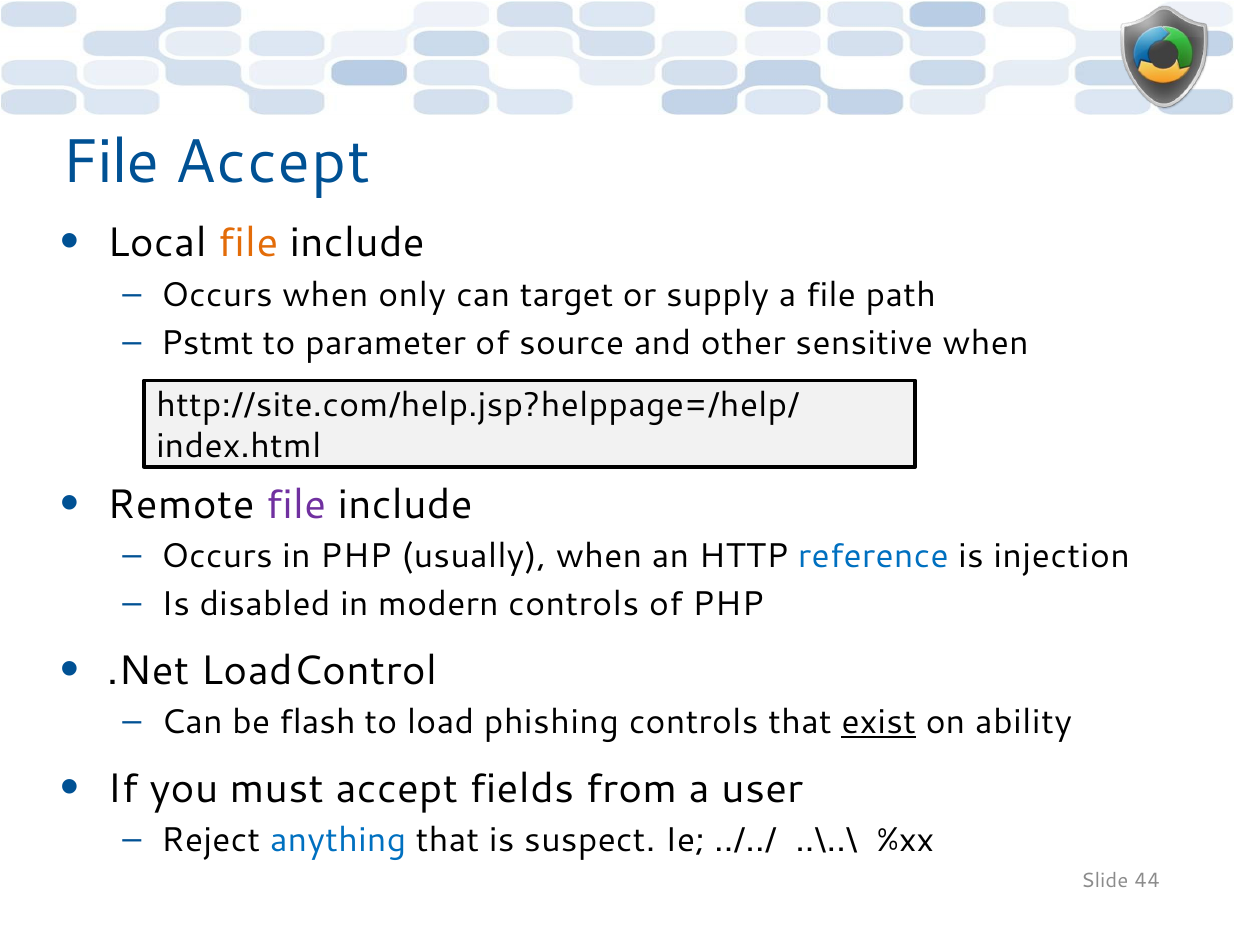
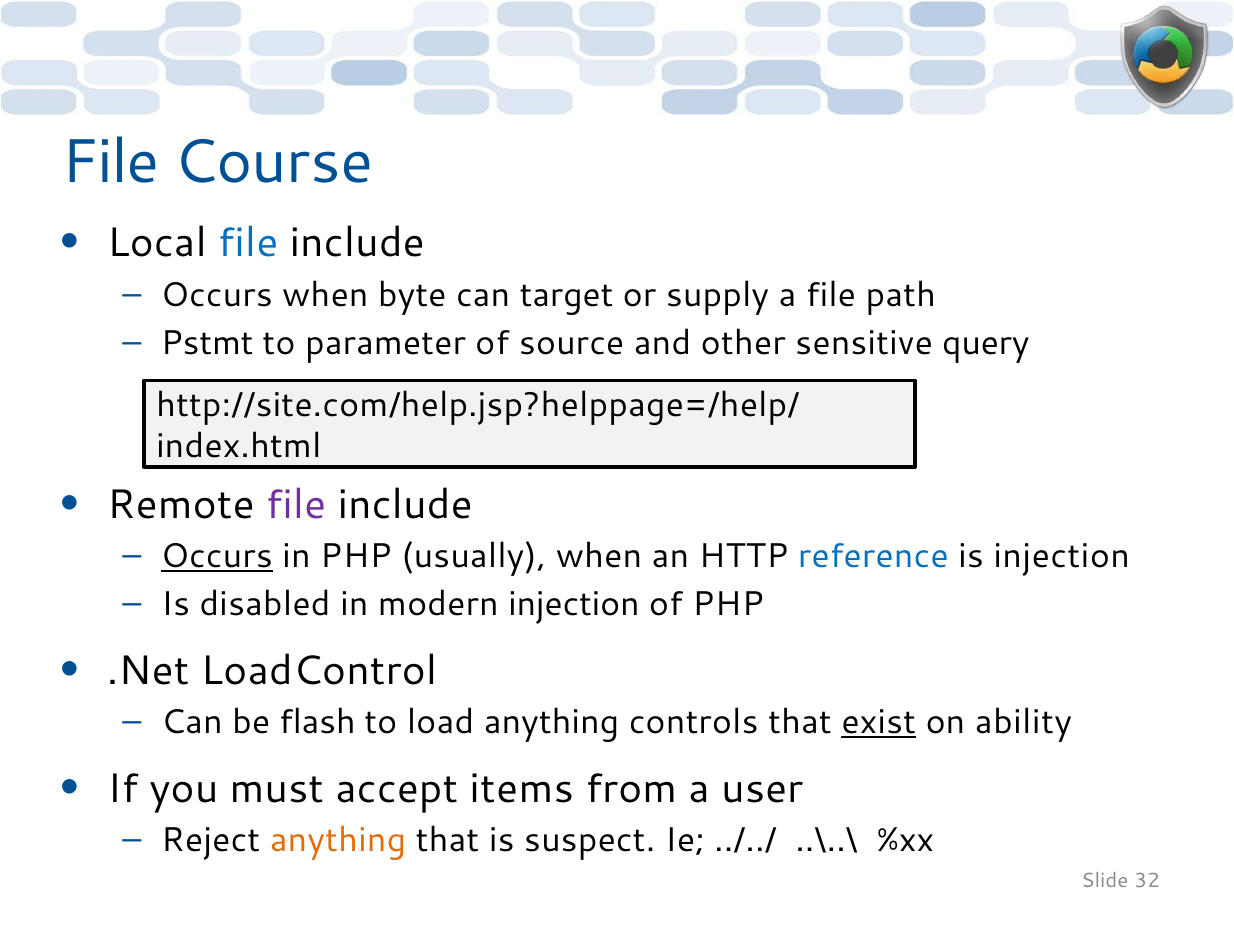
File Accept: Accept -> Course
file at (248, 243) colour: orange -> blue
only: only -> byte
sensitive when: when -> query
Occurs at (217, 557) underline: none -> present
modern controls: controls -> injection
load phishing: phishing -> anything
fields: fields -> items
anything at (338, 841) colour: blue -> orange
44: 44 -> 32
